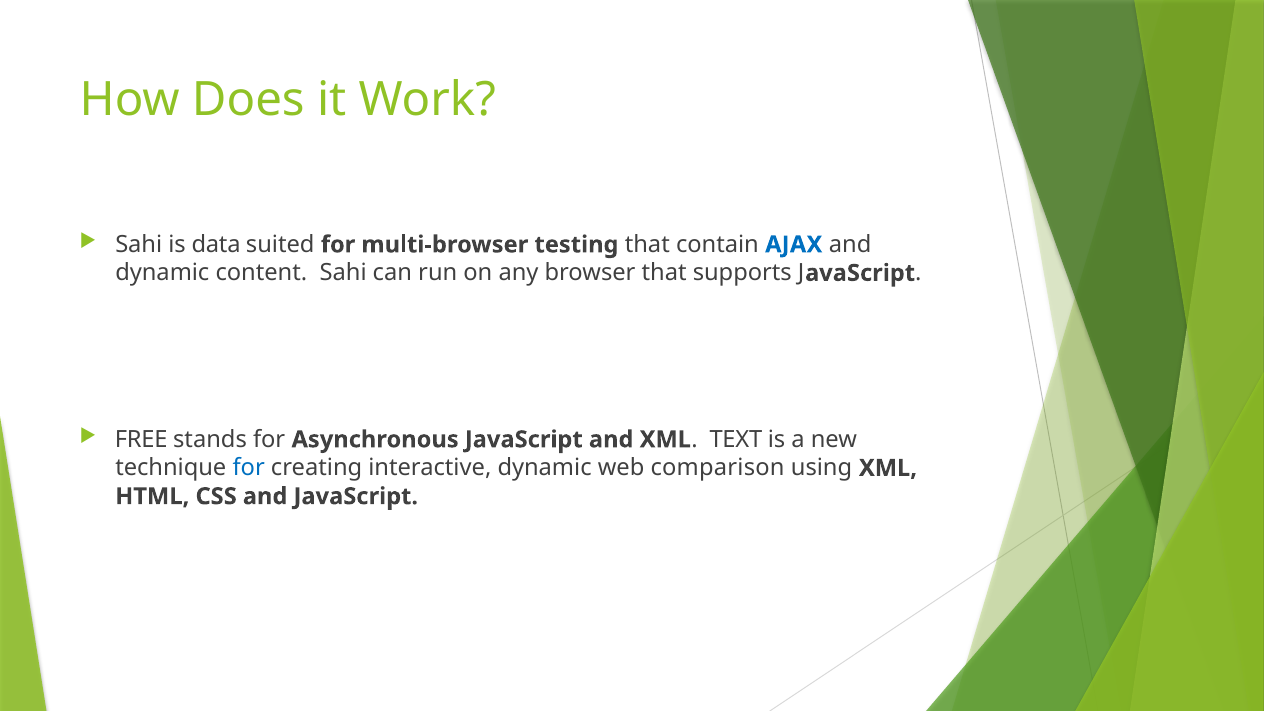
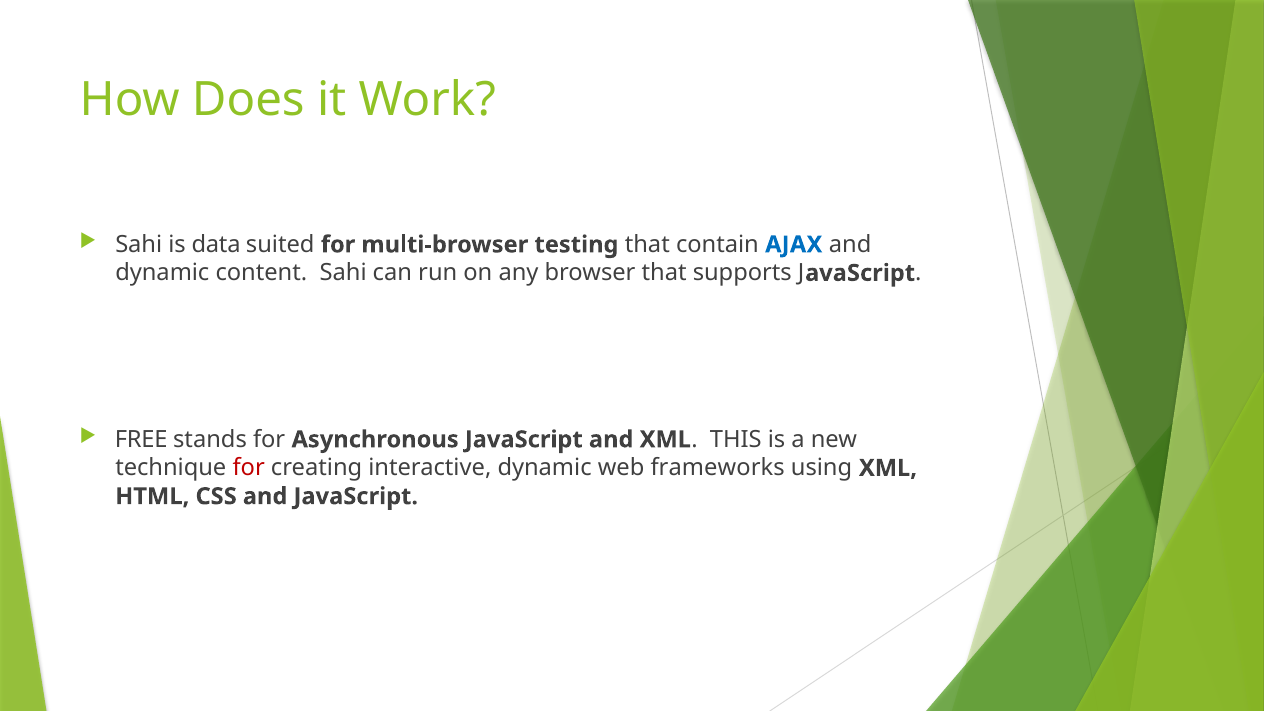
TEXT: TEXT -> THIS
for at (249, 468) colour: blue -> red
comparison: comparison -> frameworks
